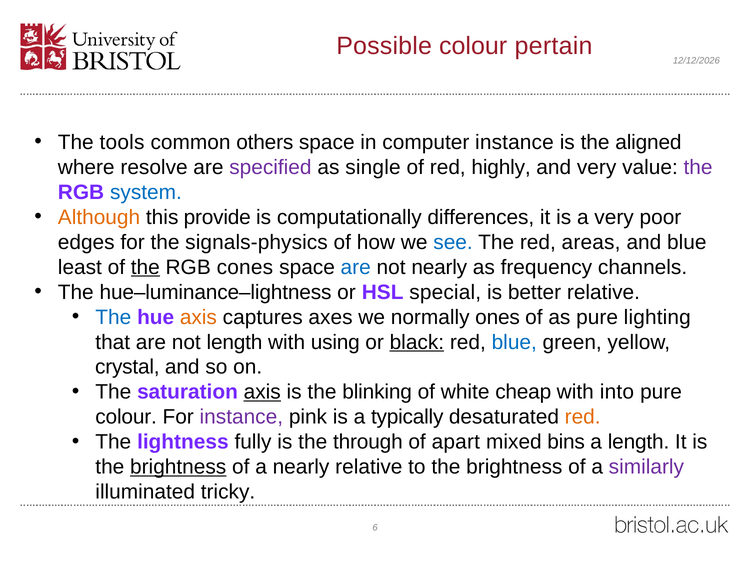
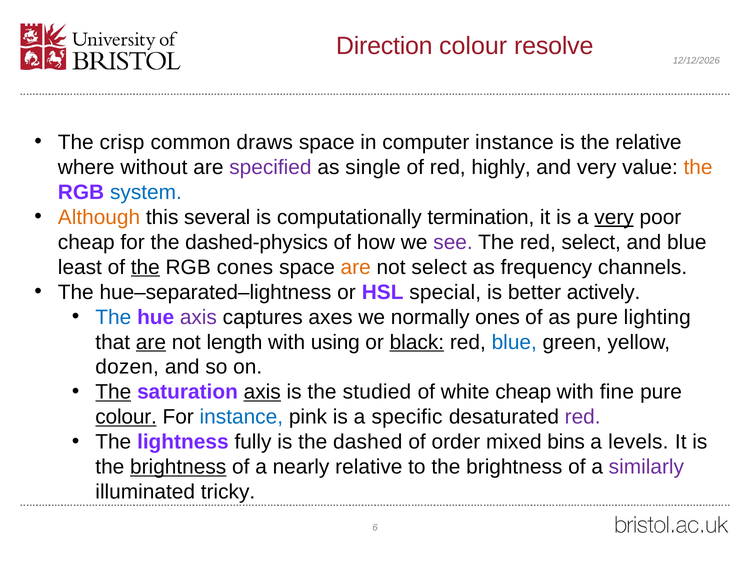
Possible: Possible -> Direction
pertain: pertain -> resolve
tools: tools -> crisp
others: others -> draws
the aligned: aligned -> relative
resolve: resolve -> without
the at (698, 167) colour: purple -> orange
provide: provide -> several
differences: differences -> termination
very at (614, 217) underline: none -> present
edges at (86, 242): edges -> cheap
signals-physics: signals-physics -> dashed-physics
see colour: blue -> purple
red areas: areas -> select
are at (356, 267) colour: blue -> orange
not nearly: nearly -> select
hue–luminance–lightness: hue–luminance–lightness -> hue–separated–lightness
better relative: relative -> actively
axis at (198, 317) colour: orange -> purple
are at (151, 342) underline: none -> present
crystal: crystal -> dozen
The at (113, 392) underline: none -> present
blinking: blinking -> studied
into: into -> fine
colour at (126, 417) underline: none -> present
instance at (241, 417) colour: purple -> blue
typically: typically -> specific
red at (583, 417) colour: orange -> purple
through: through -> dashed
apart: apart -> order
a length: length -> levels
